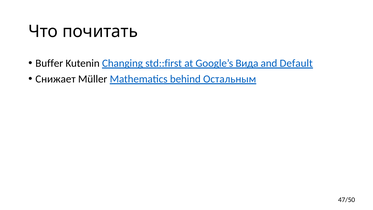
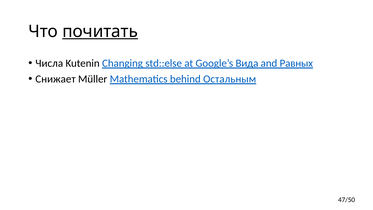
почитать underline: none -> present
Buffer: Buffer -> Числа
std::first: std::first -> std::else
Default: Default -> Равных
